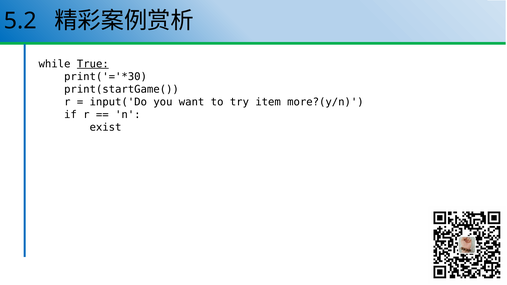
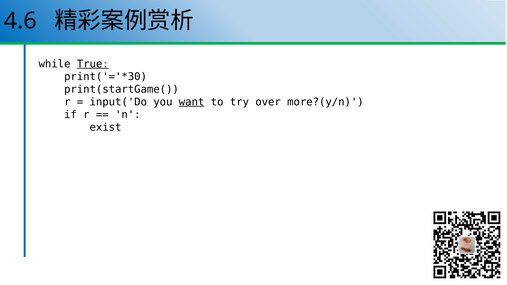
5.2: 5.2 -> 4.6
want underline: none -> present
item: item -> over
